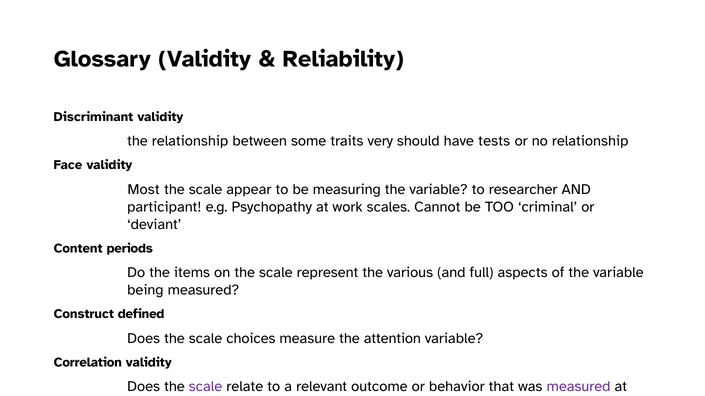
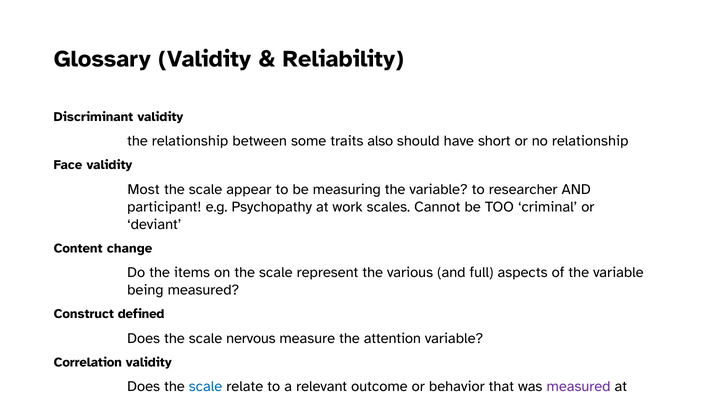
very: very -> also
have tests: tests -> short
Content periods: periods -> change
choices: choices -> nervous
scale at (206, 387) colour: purple -> blue
